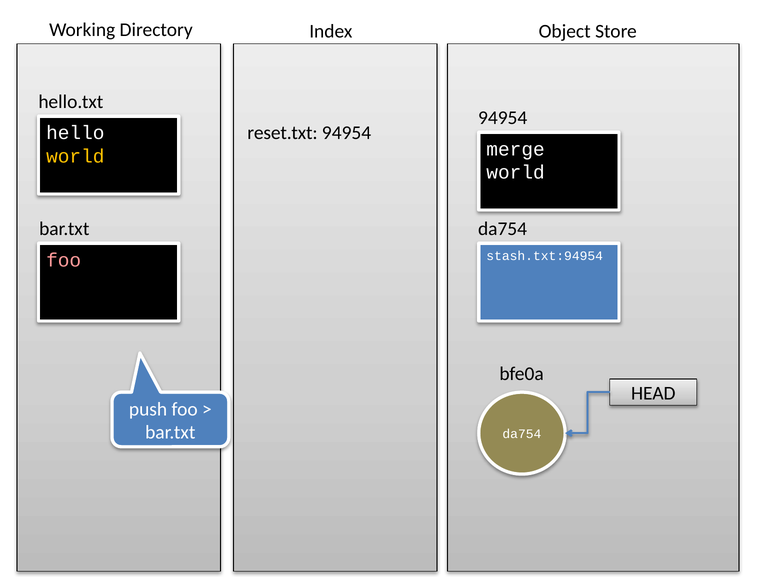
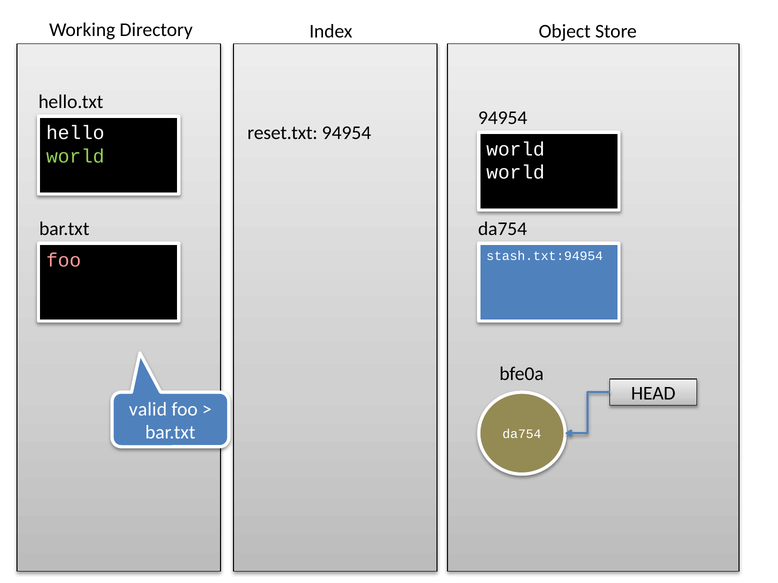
merge at (516, 149): merge -> world
world at (75, 157) colour: yellow -> light green
push: push -> valid
